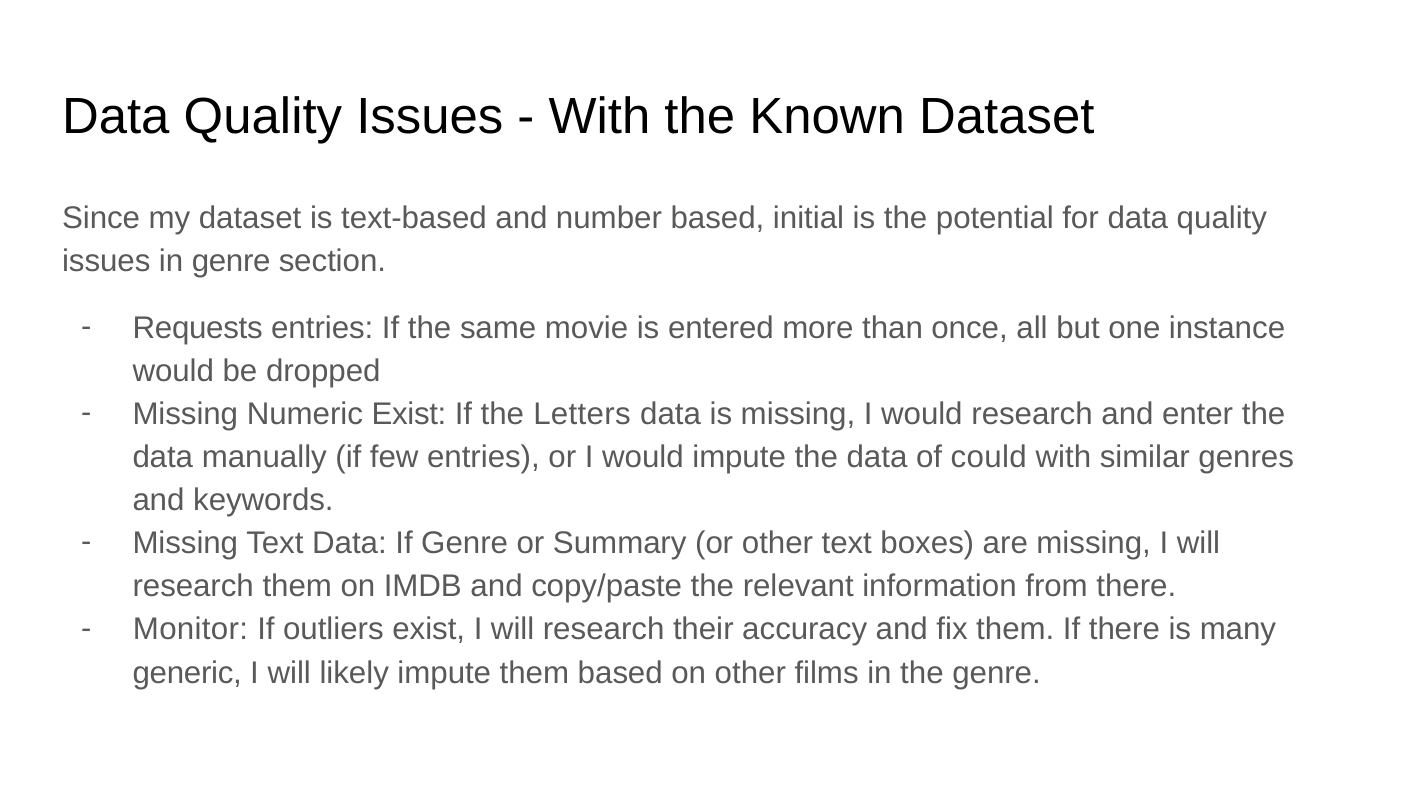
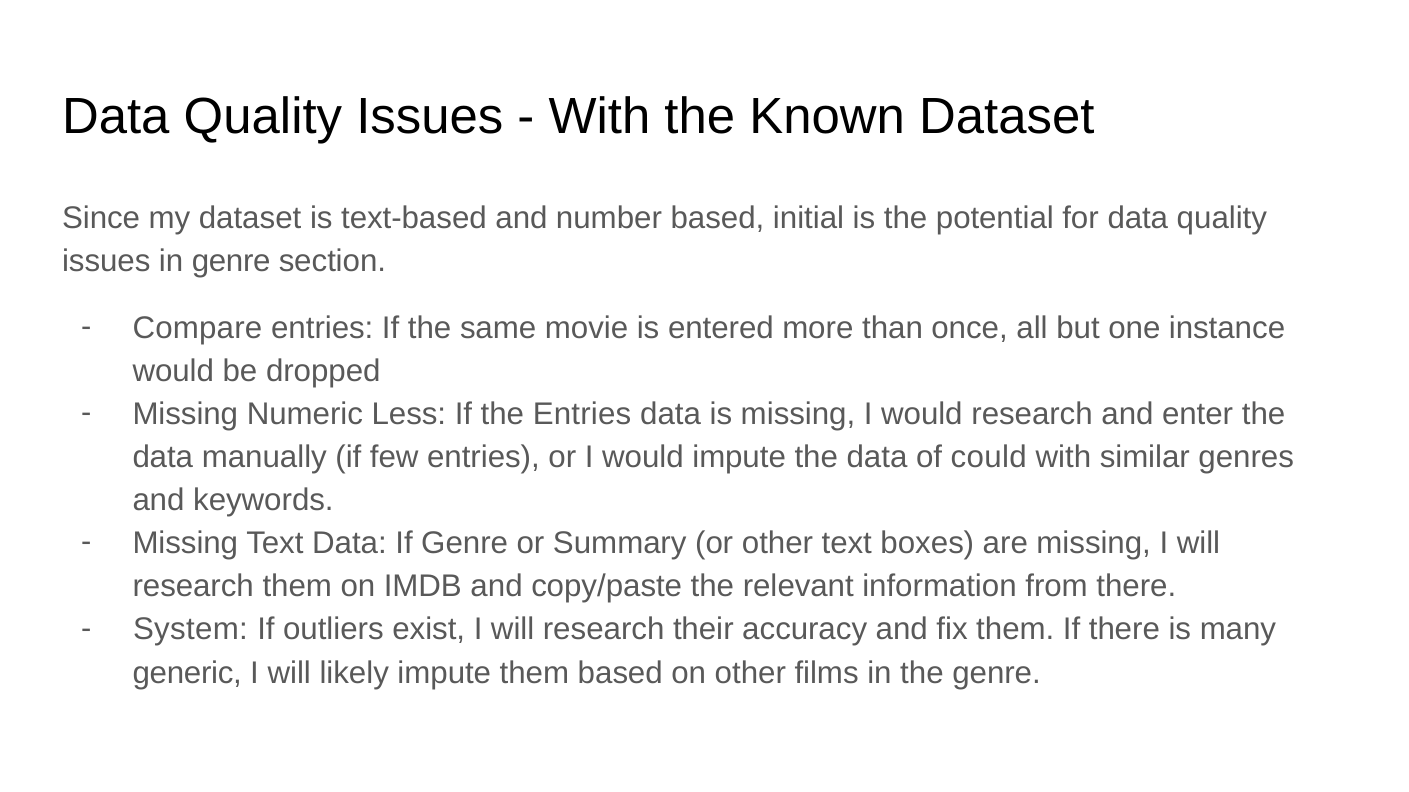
Requests: Requests -> Compare
Numeric Exist: Exist -> Less
the Letters: Letters -> Entries
Monitor: Monitor -> System
